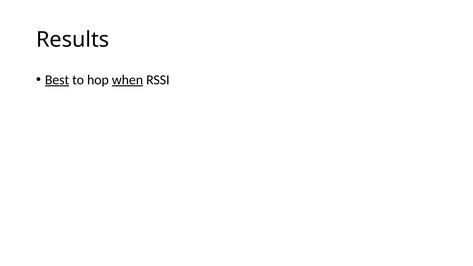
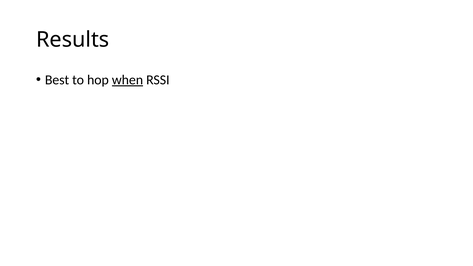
Best underline: present -> none
